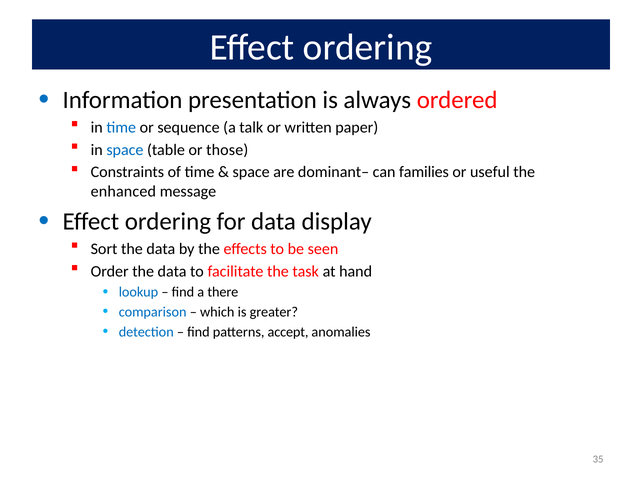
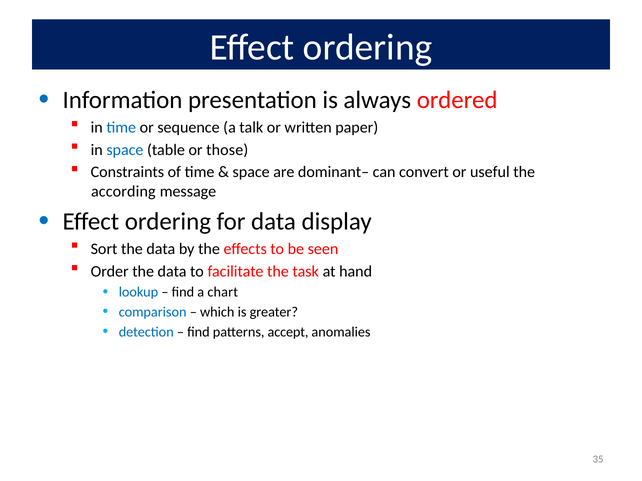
families: families -> convert
enhanced: enhanced -> according
there: there -> chart
